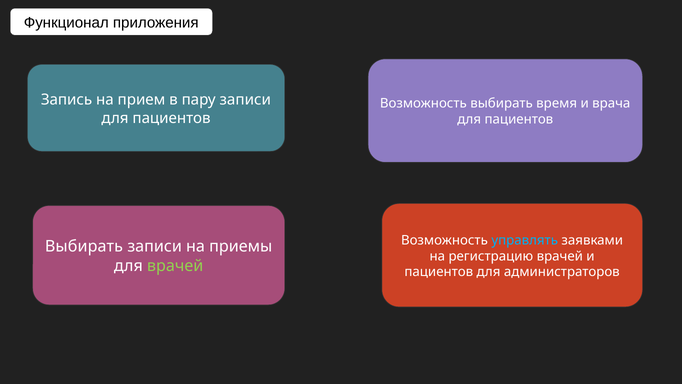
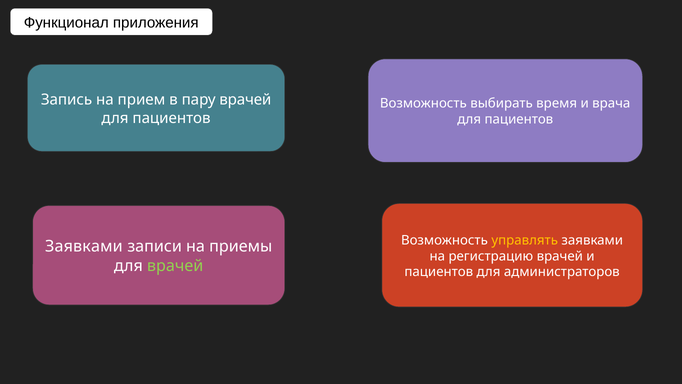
пару записи: записи -> врачей
управлять colour: light blue -> yellow
Выбирать at (84, 246): Выбирать -> Заявками
